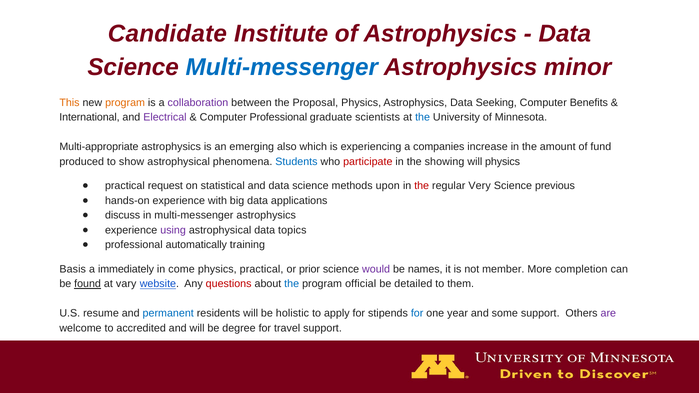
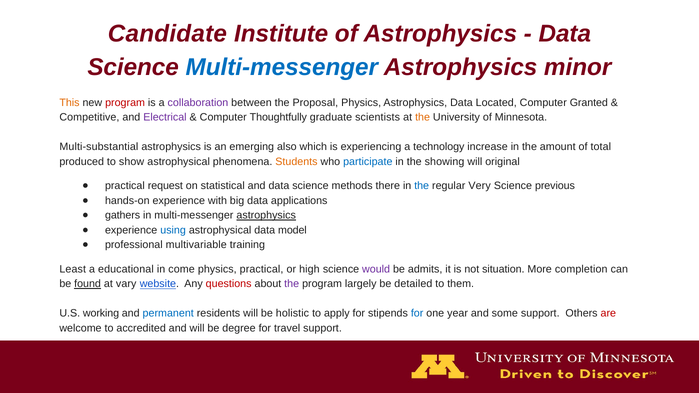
program at (125, 103) colour: orange -> red
Seeking: Seeking -> Located
Benefits: Benefits -> Granted
International: International -> Competitive
Computer Professional: Professional -> Thoughtfully
the at (423, 117) colour: blue -> orange
Multi-appropriate: Multi-appropriate -> Multi-substantial
companies: companies -> technology
fund: fund -> total
Students colour: blue -> orange
participate colour: red -> blue
will physics: physics -> original
upon: upon -> there
the at (422, 186) colour: red -> blue
discuss: discuss -> gathers
astrophysics at (266, 216) underline: none -> present
using colour: purple -> blue
topics: topics -> model
automatically: automatically -> multivariable
Basis: Basis -> Least
immediately: immediately -> educational
prior: prior -> high
names: names -> admits
member: member -> situation
the at (292, 284) colour: blue -> purple
official: official -> largely
resume: resume -> working
are colour: purple -> red
